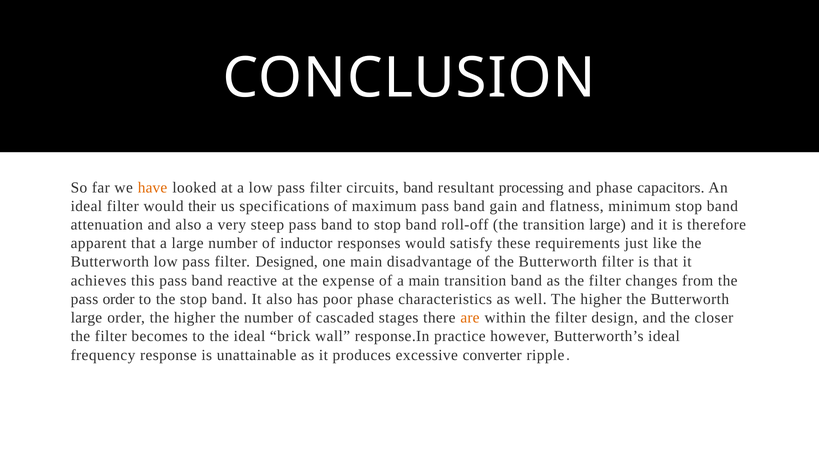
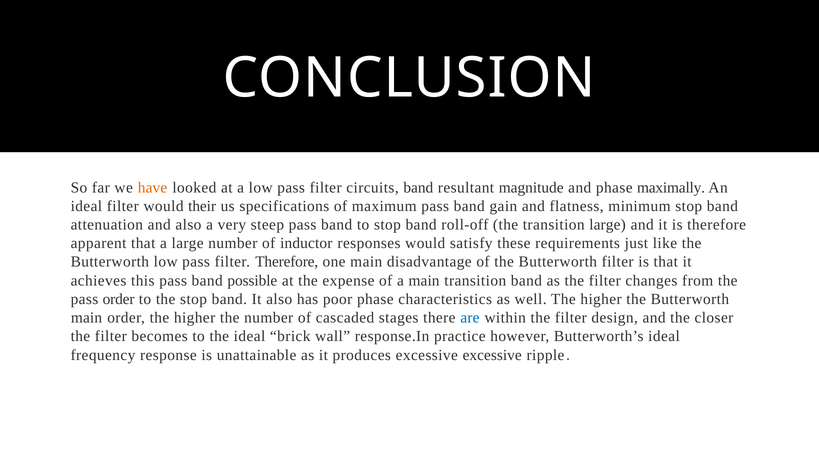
processing: processing -> magnitude
capacitors: capacitors -> maximally
filter Designed: Designed -> Therefore
reactive: reactive -> possible
large at (87, 318): large -> main
are colour: orange -> blue
excessive converter: converter -> excessive
